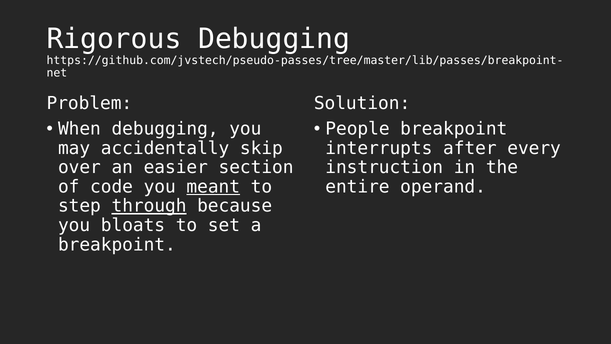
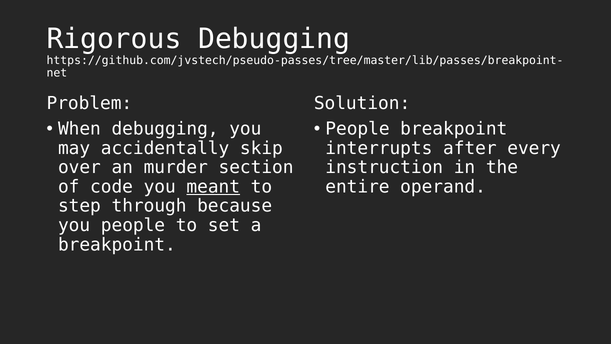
easier: easier -> murder
through underline: present -> none
you bloats: bloats -> people
